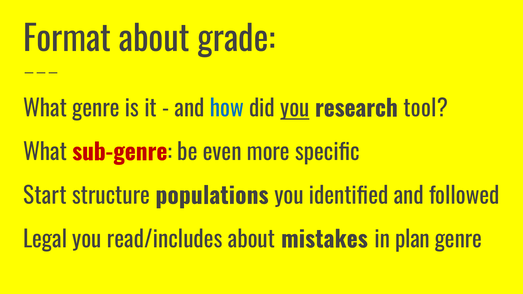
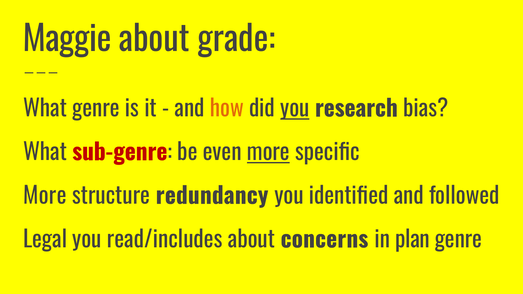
Format: Format -> Maggie
how colour: blue -> orange
tool: tool -> bias
more at (268, 153) underline: none -> present
Start at (45, 196): Start -> More
populations: populations -> redundancy
mistakes: mistakes -> concerns
